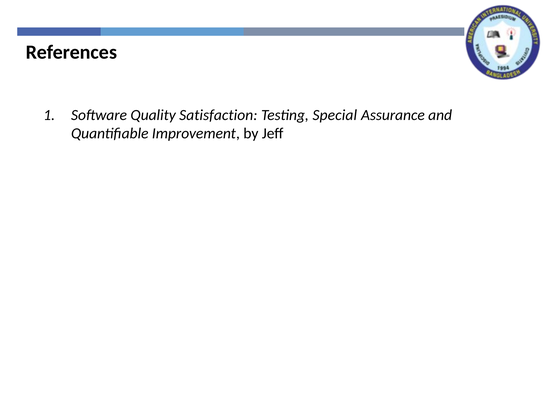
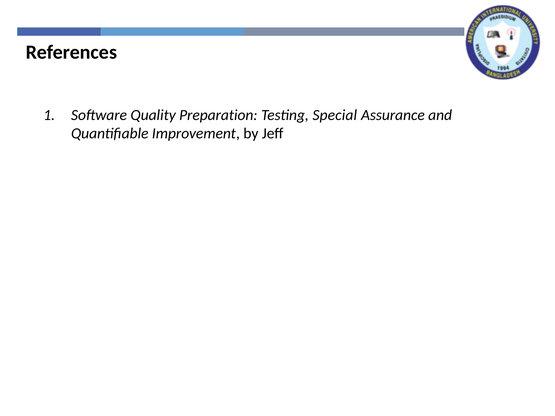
Satisfaction: Satisfaction -> Preparation
